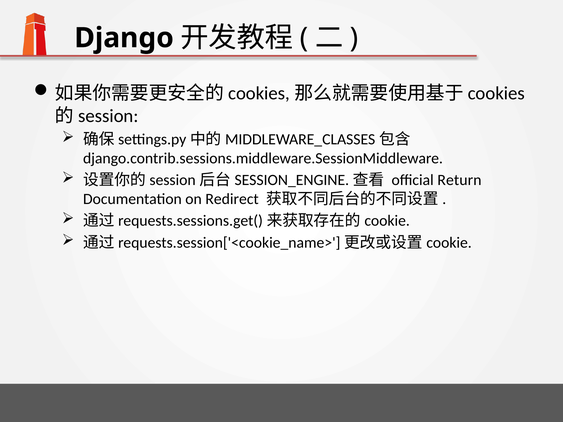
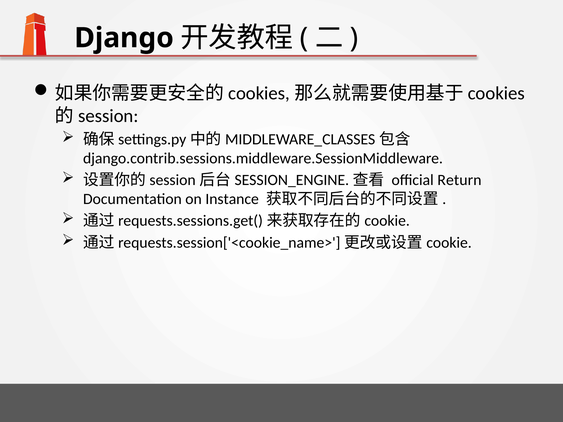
Redirect: Redirect -> Instance
